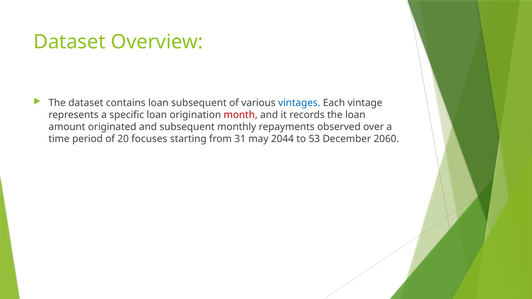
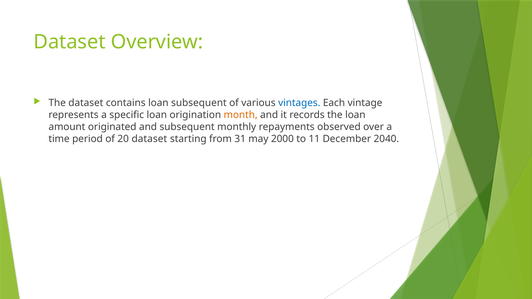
month colour: red -> orange
20 focuses: focuses -> dataset
2044: 2044 -> 2000
53: 53 -> 11
2060: 2060 -> 2040
